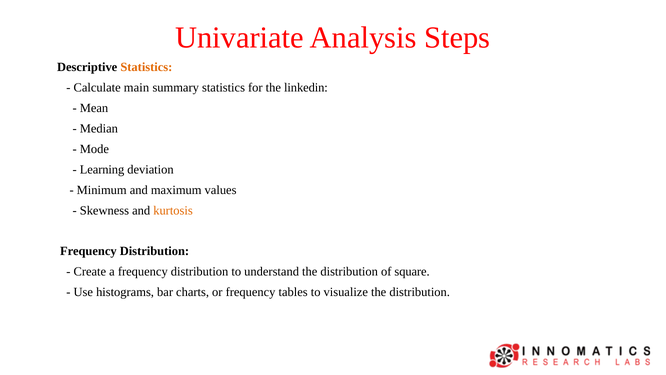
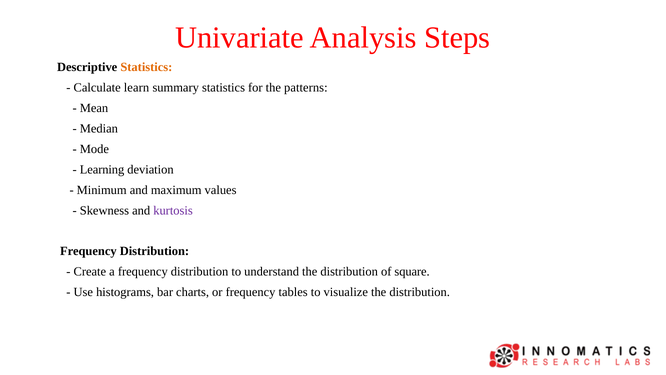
main: main -> learn
linkedin: linkedin -> patterns
kurtosis colour: orange -> purple
